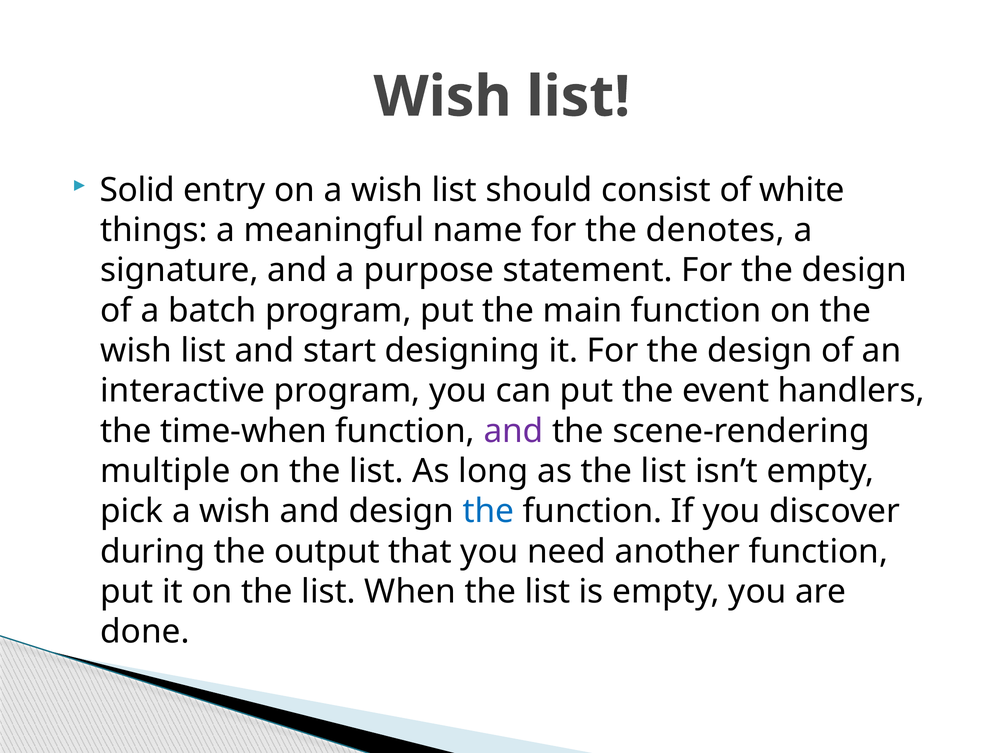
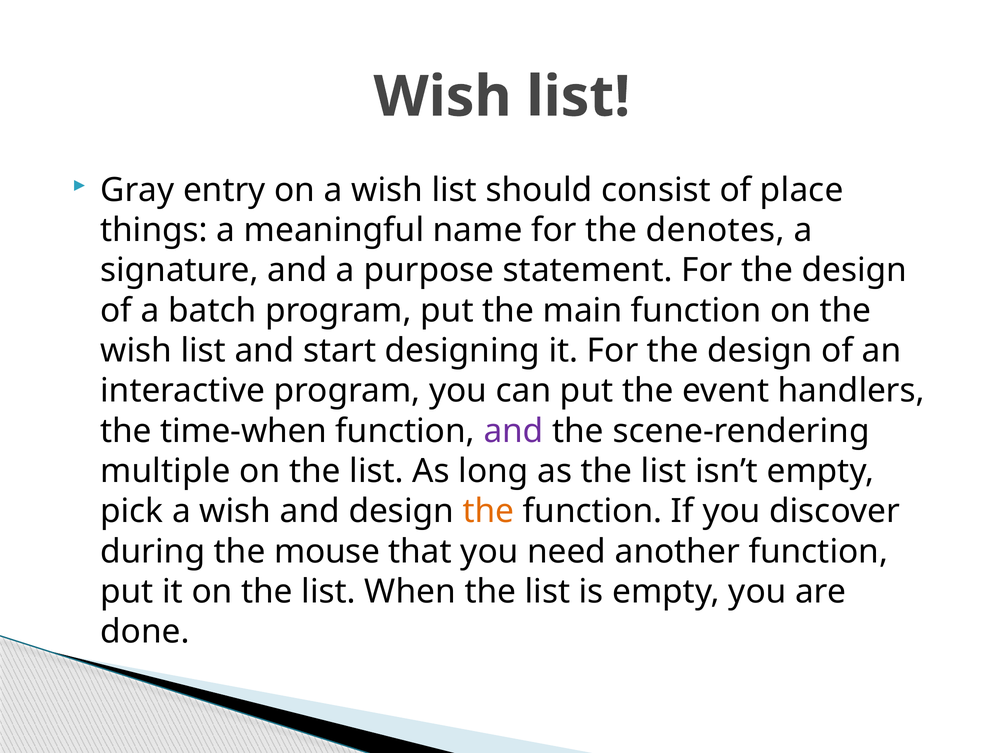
Solid: Solid -> Gray
white: white -> place
the at (488, 511) colour: blue -> orange
output: output -> mouse
